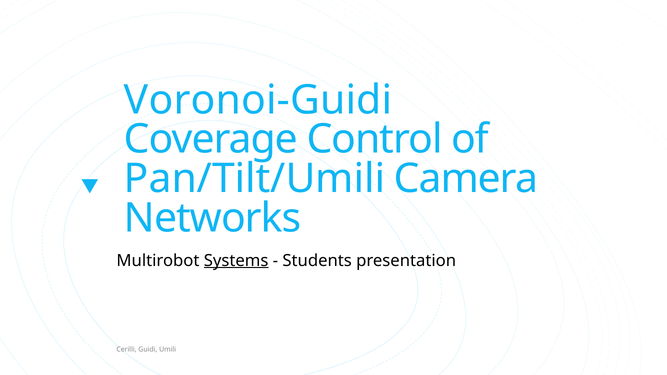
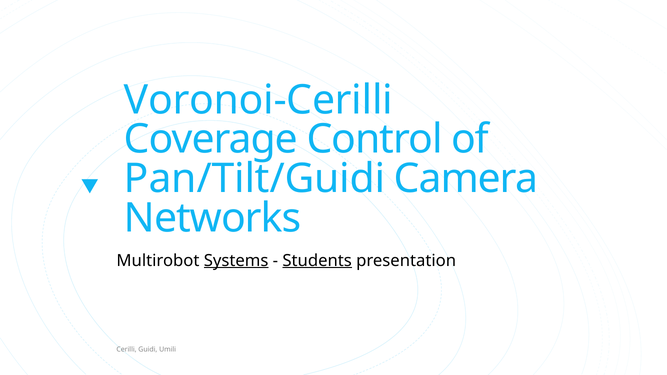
Voronoi-Guidi: Voronoi-Guidi -> Voronoi-Cerilli
Pan/Tilt/Umili: Pan/Tilt/Umili -> Pan/Tilt/Guidi
Students underline: none -> present
